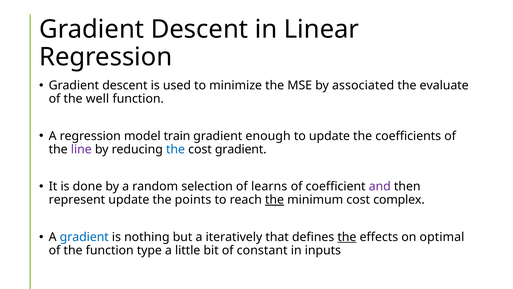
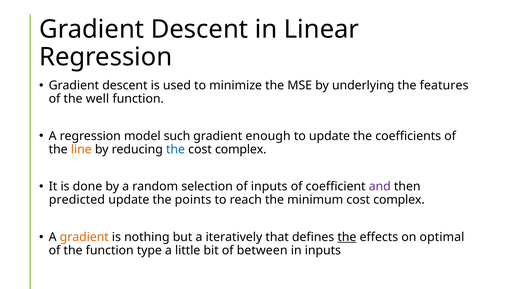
associated: associated -> underlying
evaluate: evaluate -> features
train: train -> such
line colour: purple -> orange
gradient at (241, 149): gradient -> complex
of learns: learns -> inputs
represent: represent -> predicted
the at (275, 200) underline: present -> none
gradient at (84, 237) colour: blue -> orange
constant: constant -> between
